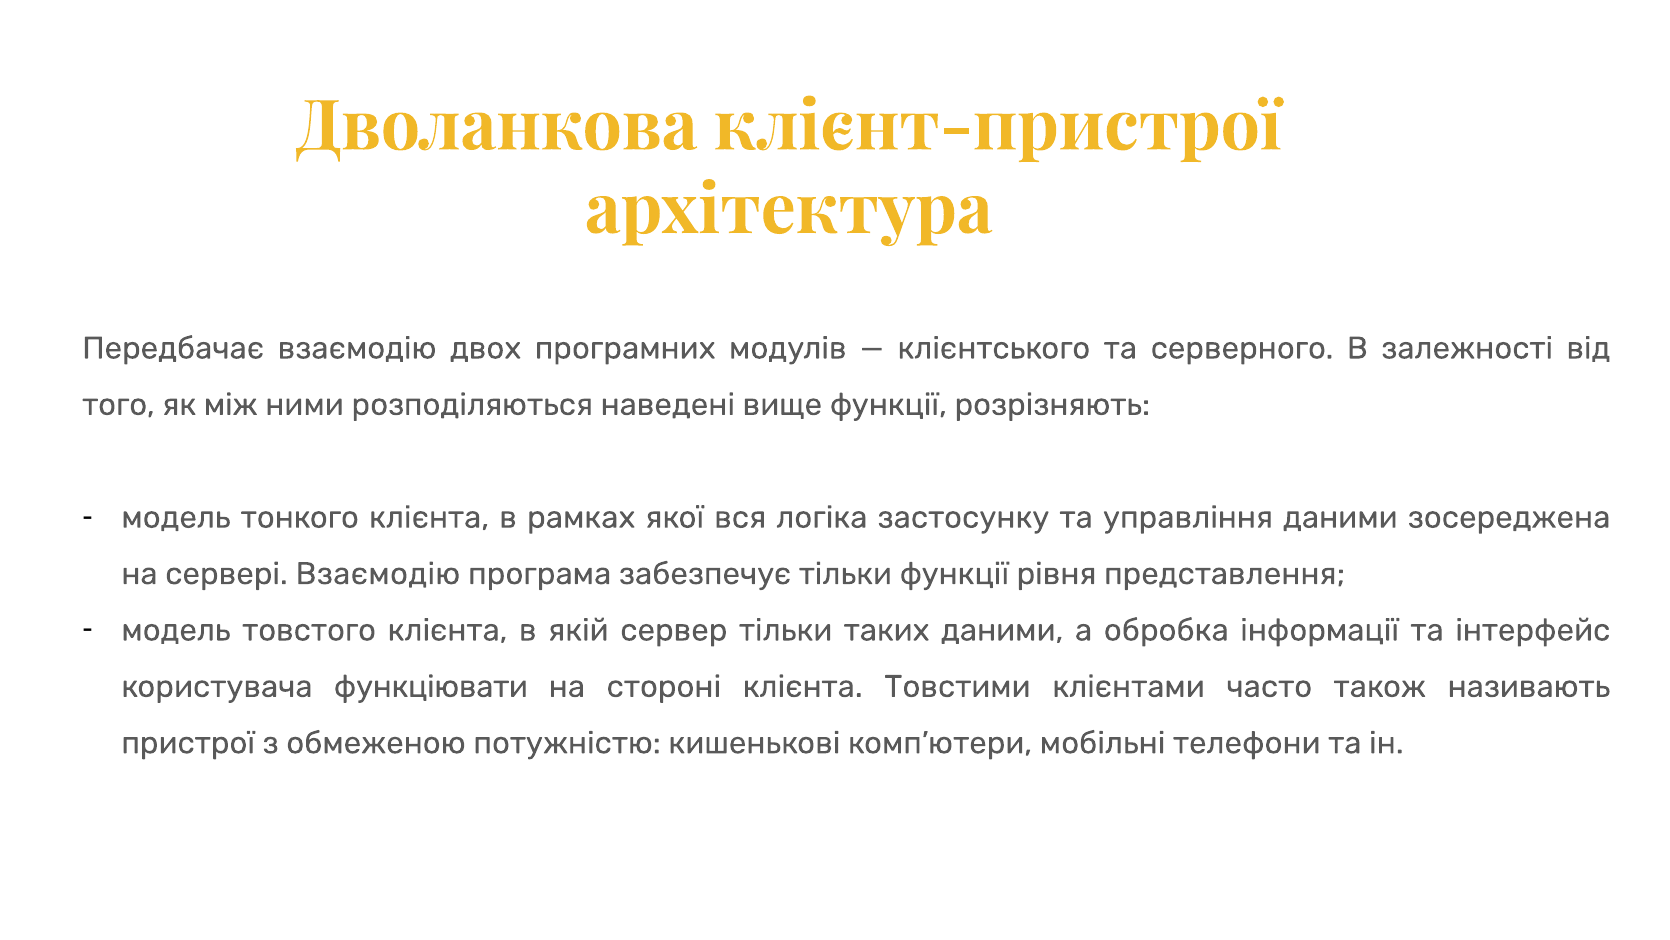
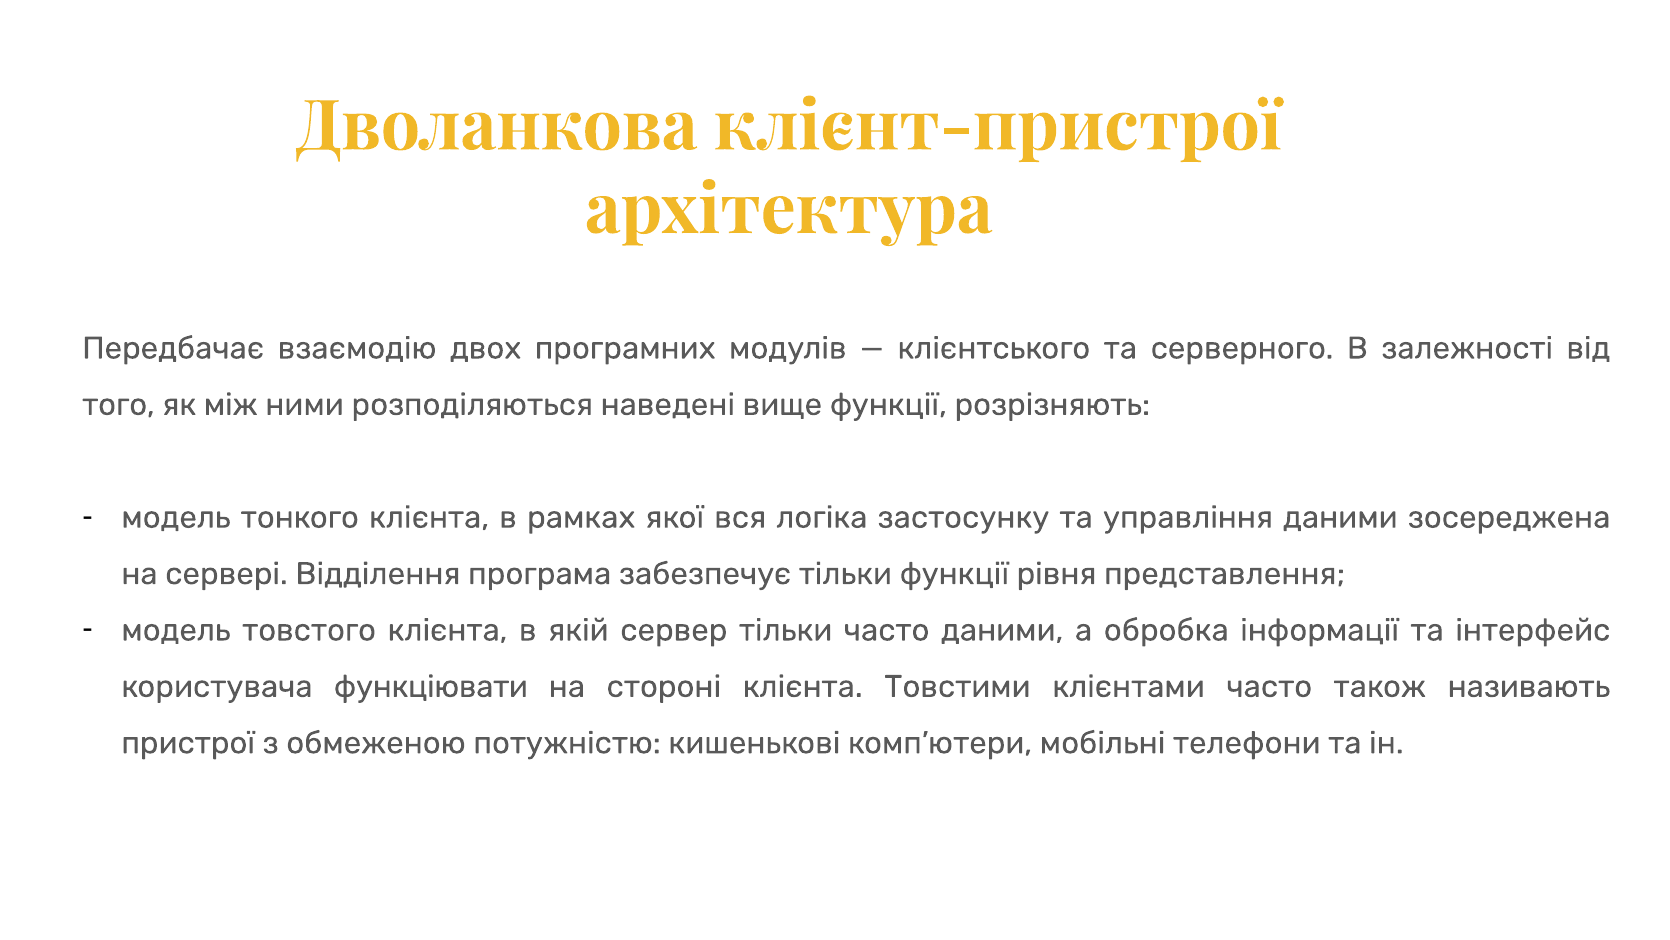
сервері Взаємодію: Взаємодію -> Відділення
тільки таких: таких -> часто
